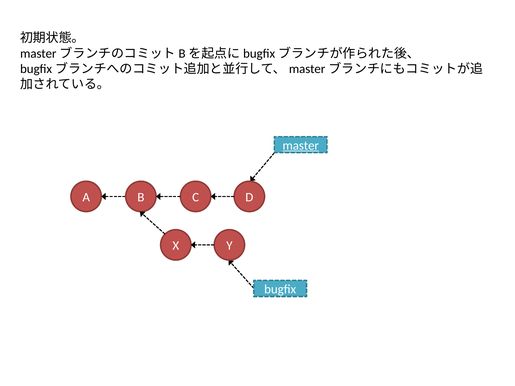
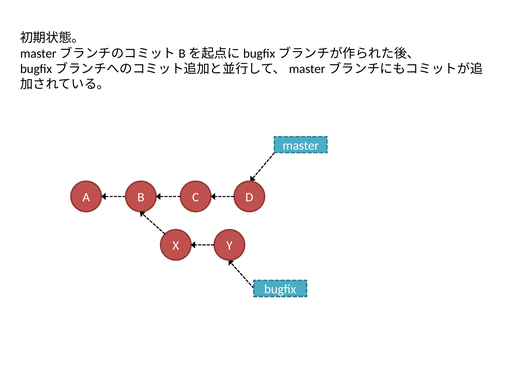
master underline: present -> none
